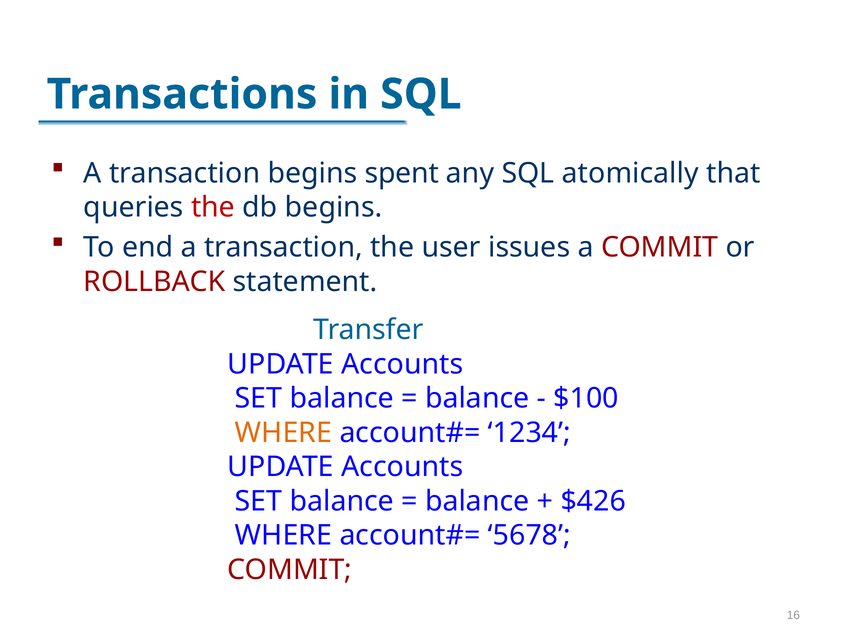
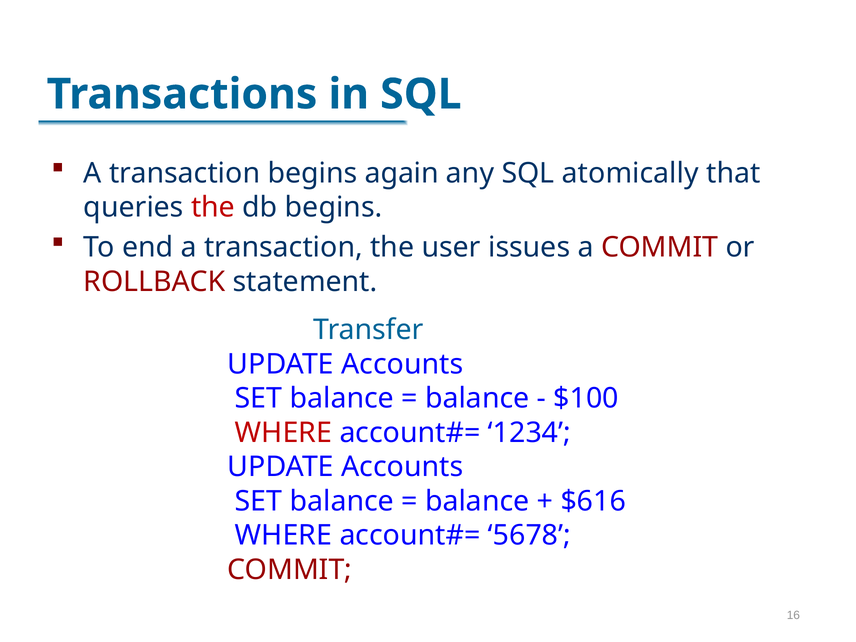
spent: spent -> again
WHERE at (283, 433) colour: orange -> red
$426: $426 -> $616
